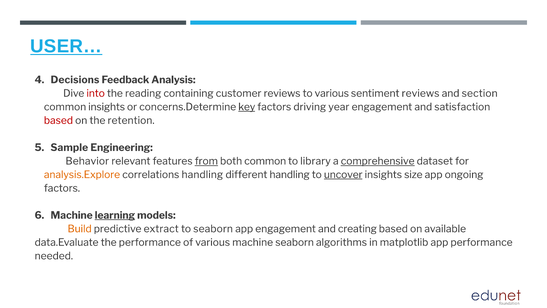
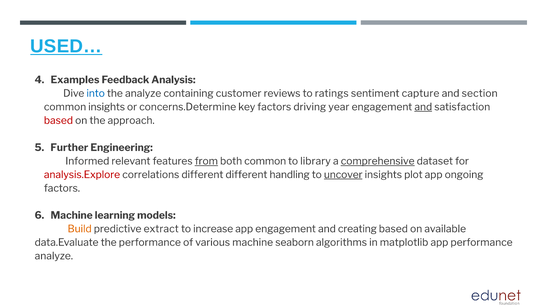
USER…: USER… -> USED…
Decisions: Decisions -> Examples
into colour: red -> blue
the reading: reading -> analyze
to various: various -> ratings
sentiment reviews: reviews -> capture
key underline: present -> none
and at (423, 107) underline: none -> present
retention: retention -> approach
Sample: Sample -> Further
Behavior: Behavior -> Informed
analysis.Explore colour: orange -> red
correlations handling: handling -> different
size: size -> plot
learning underline: present -> none
to seaborn: seaborn -> increase
needed at (54, 256): needed -> analyze
